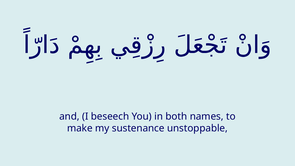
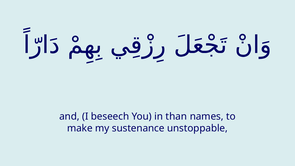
both: both -> than
